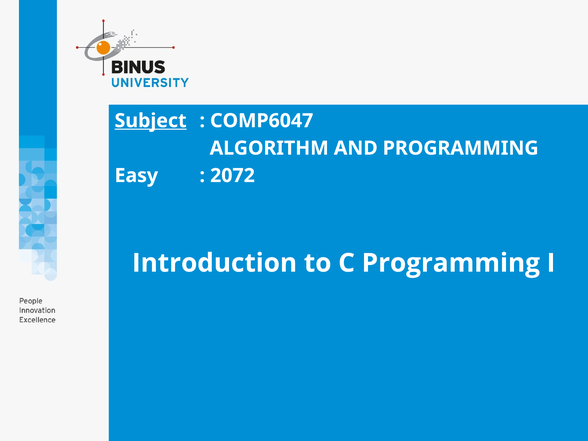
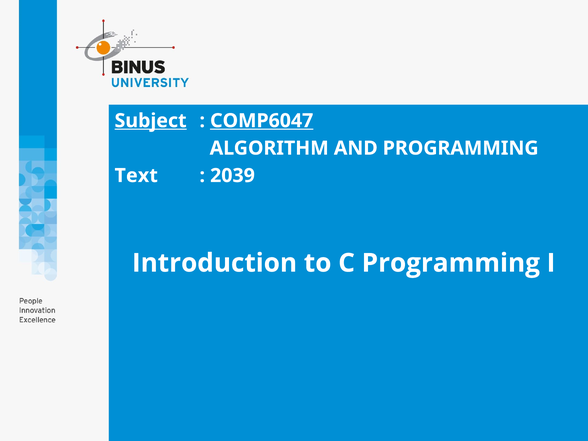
COMP6047 underline: none -> present
Easy: Easy -> Text
2072: 2072 -> 2039
